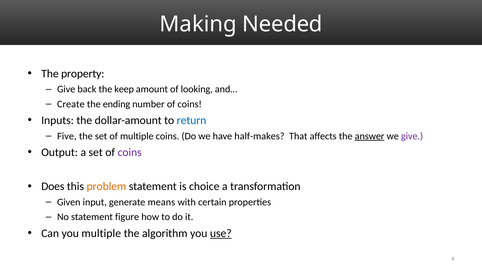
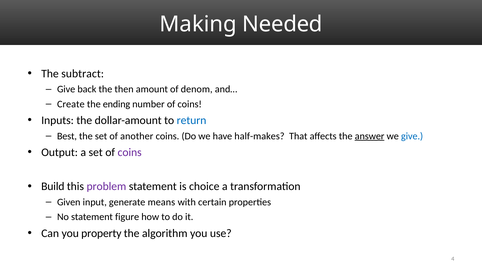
property: property -> subtract
keep: keep -> then
looking: looking -> denom
Five: Five -> Best
of multiple: multiple -> another
give at (412, 136) colour: purple -> blue
Does: Does -> Build
problem colour: orange -> purple
you multiple: multiple -> property
use underline: present -> none
